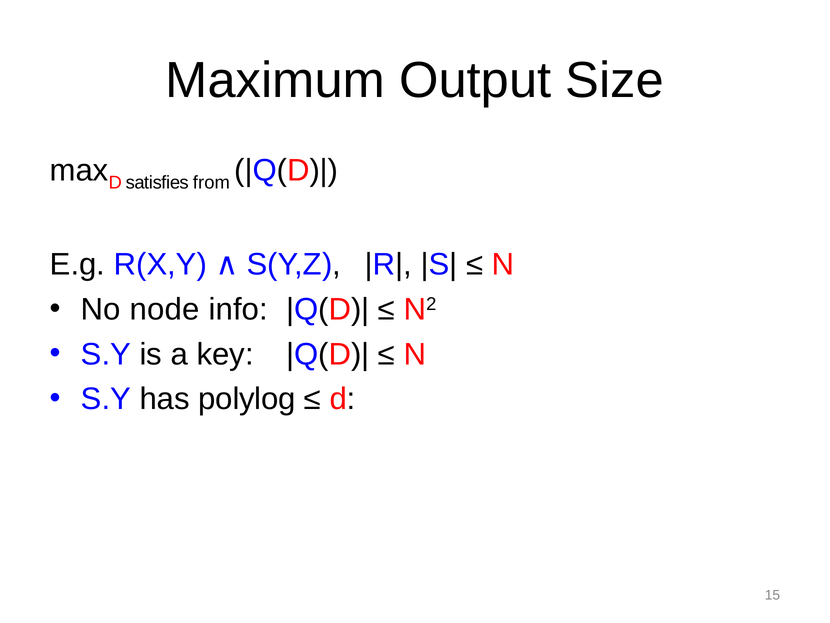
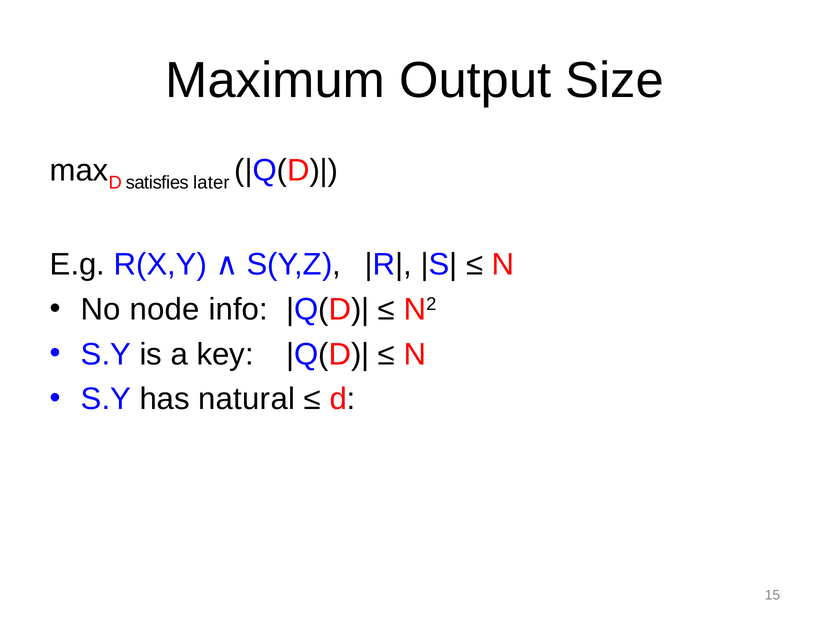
from: from -> later
polylog: polylog -> natural
